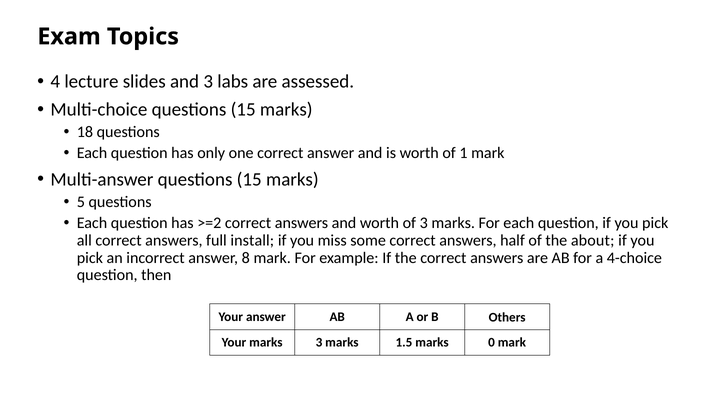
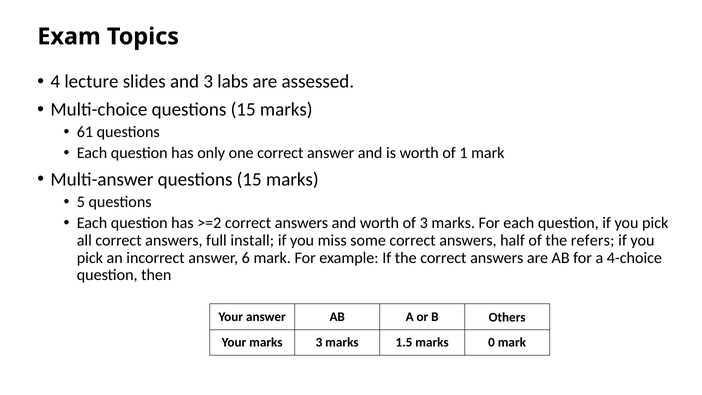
18: 18 -> 61
about: about -> refers
8: 8 -> 6
